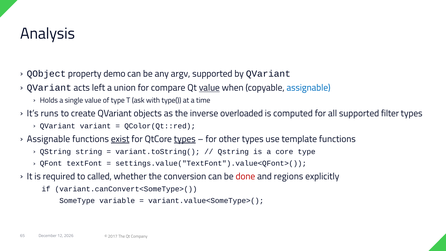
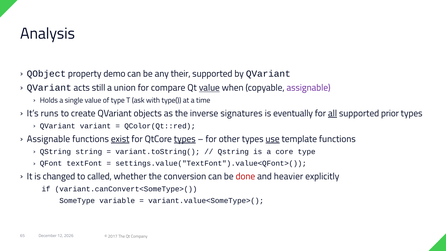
argv: argv -> their
left: left -> still
assignable at (309, 88) colour: blue -> purple
overloaded: overloaded -> signatures
computed: computed -> eventually
all underline: none -> present
filter: filter -> prior
use underline: none -> present
required: required -> changed
regions: regions -> heavier
